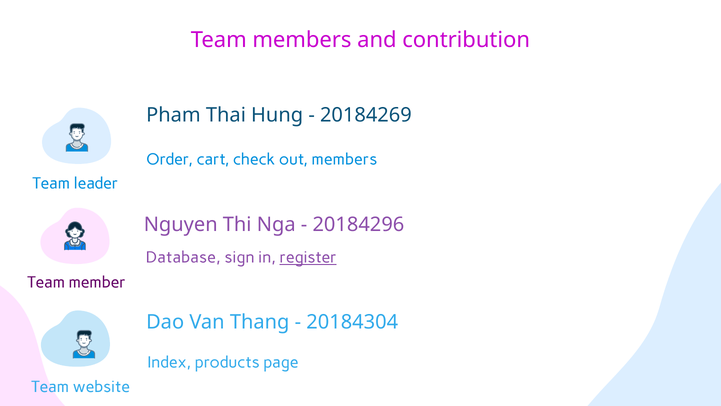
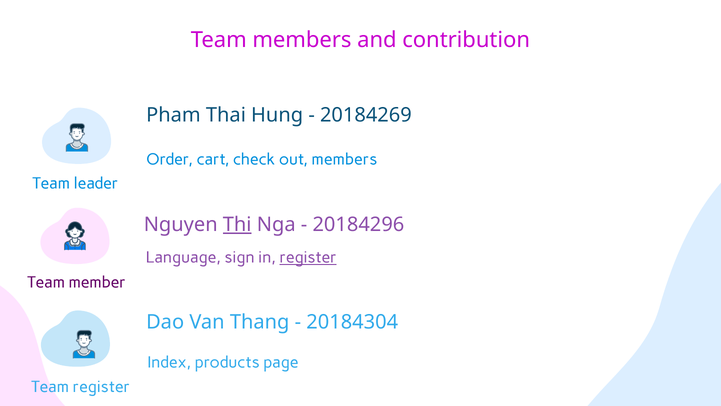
Thi underline: none -> present
Database: Database -> Language
Team website: website -> register
